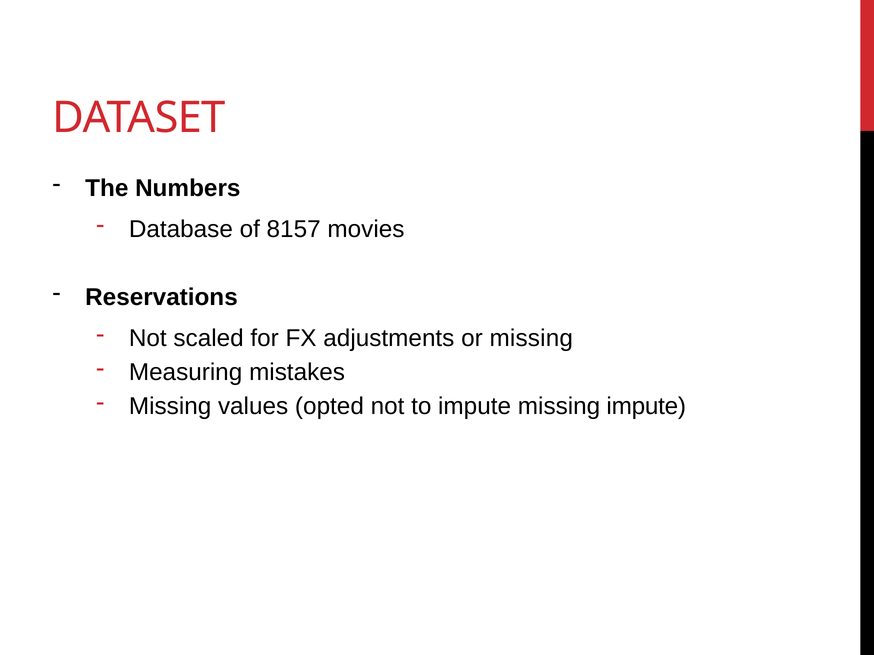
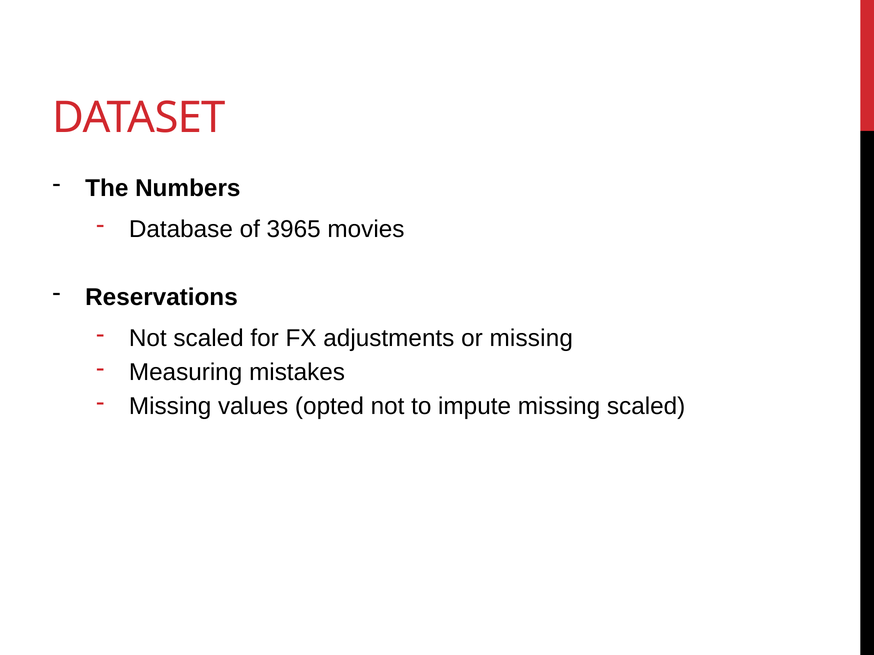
8157: 8157 -> 3965
missing impute: impute -> scaled
